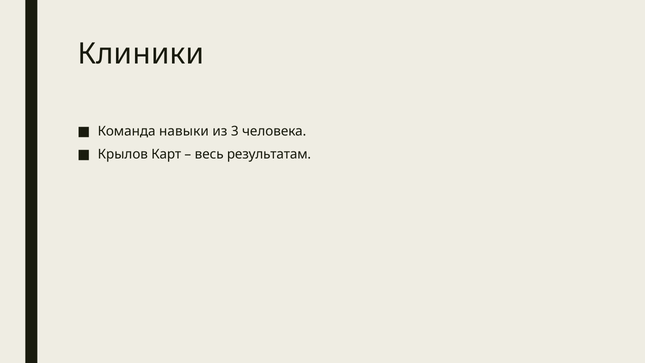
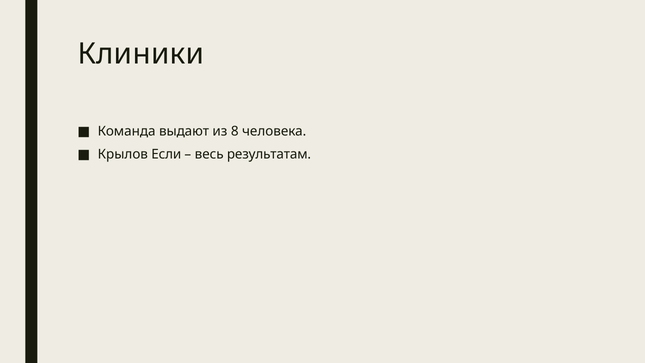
навыки: навыки -> выдают
3: 3 -> 8
Карт: Карт -> Если
